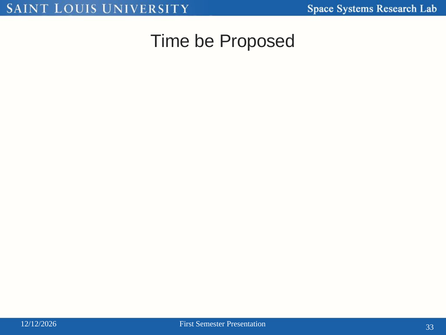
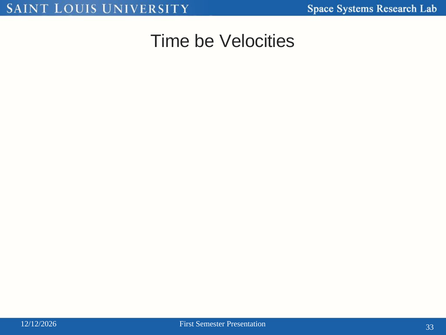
Proposed: Proposed -> Velocities
